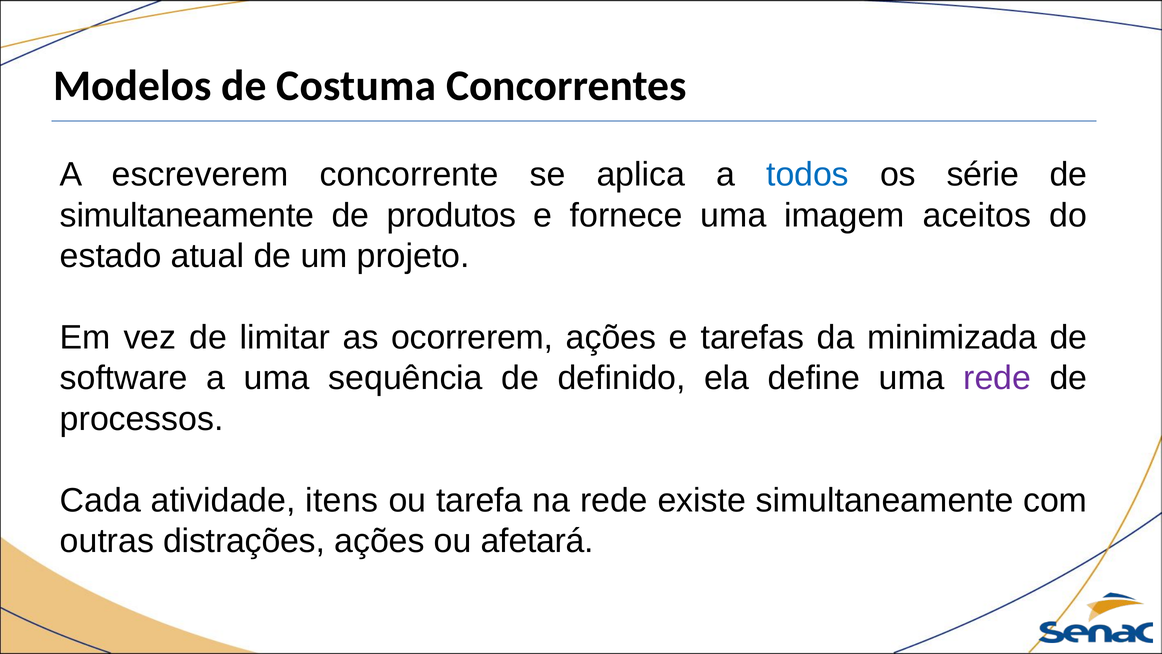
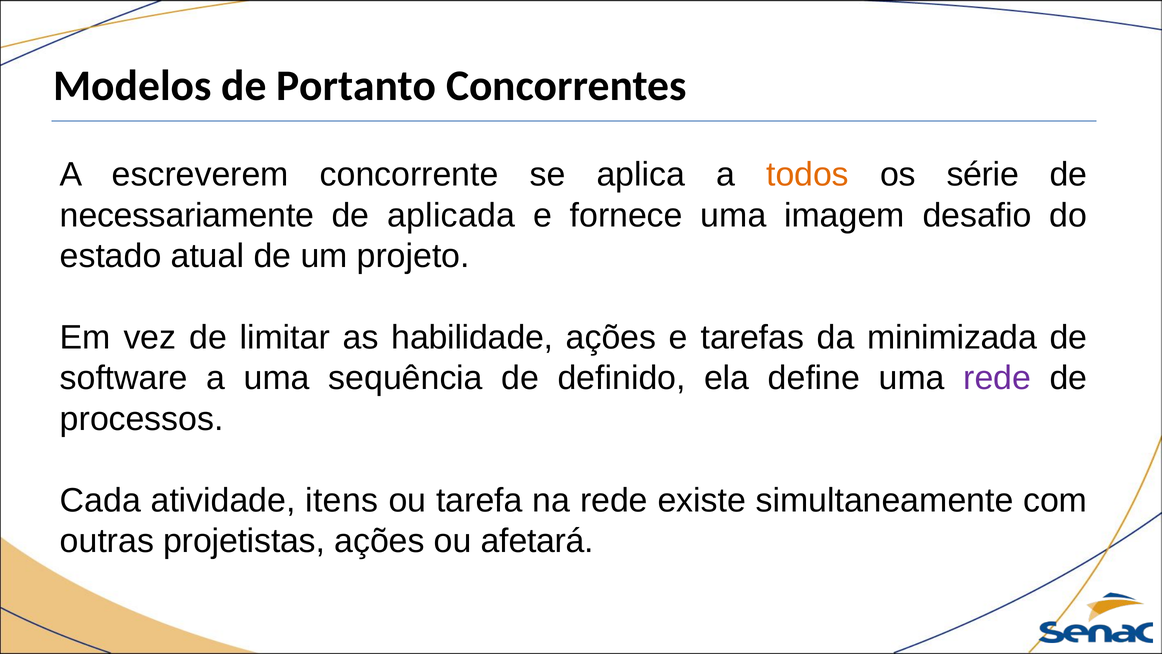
Costuma: Costuma -> Portanto
todos colour: blue -> orange
simultaneamente at (187, 215): simultaneamente -> necessariamente
produtos: produtos -> aplicada
aceitos: aceitos -> desafio
ocorrerem: ocorrerem -> habilidade
distrações: distrações -> projetistas
